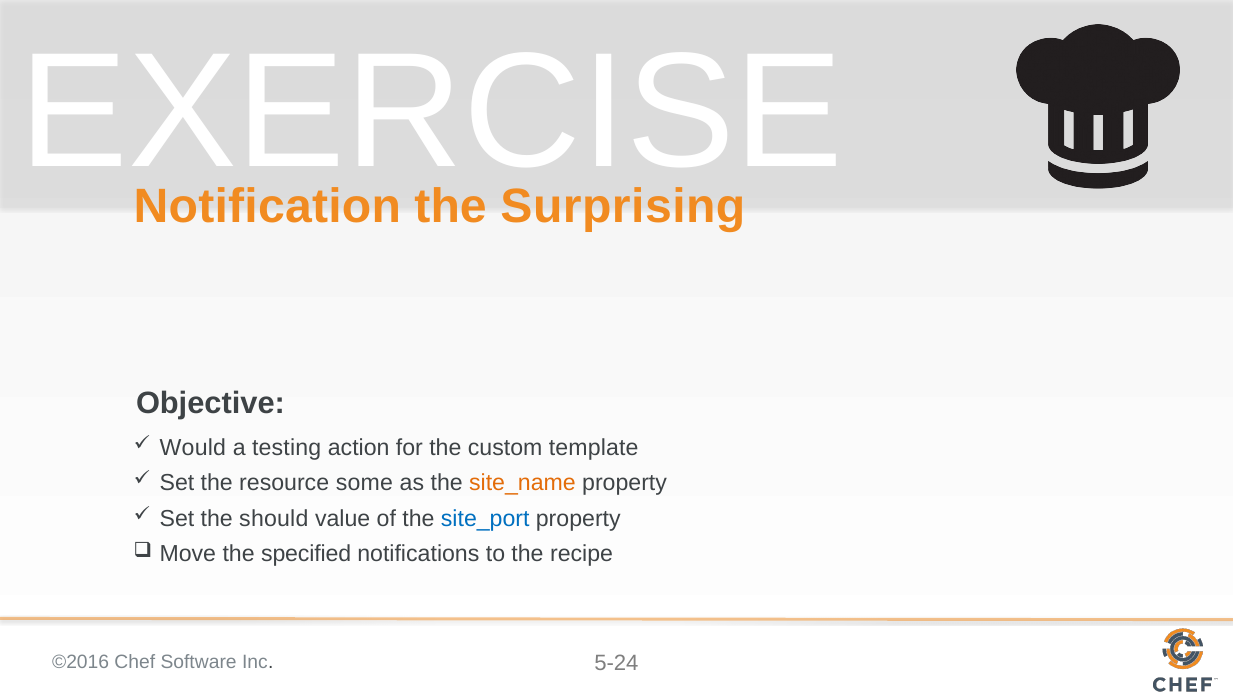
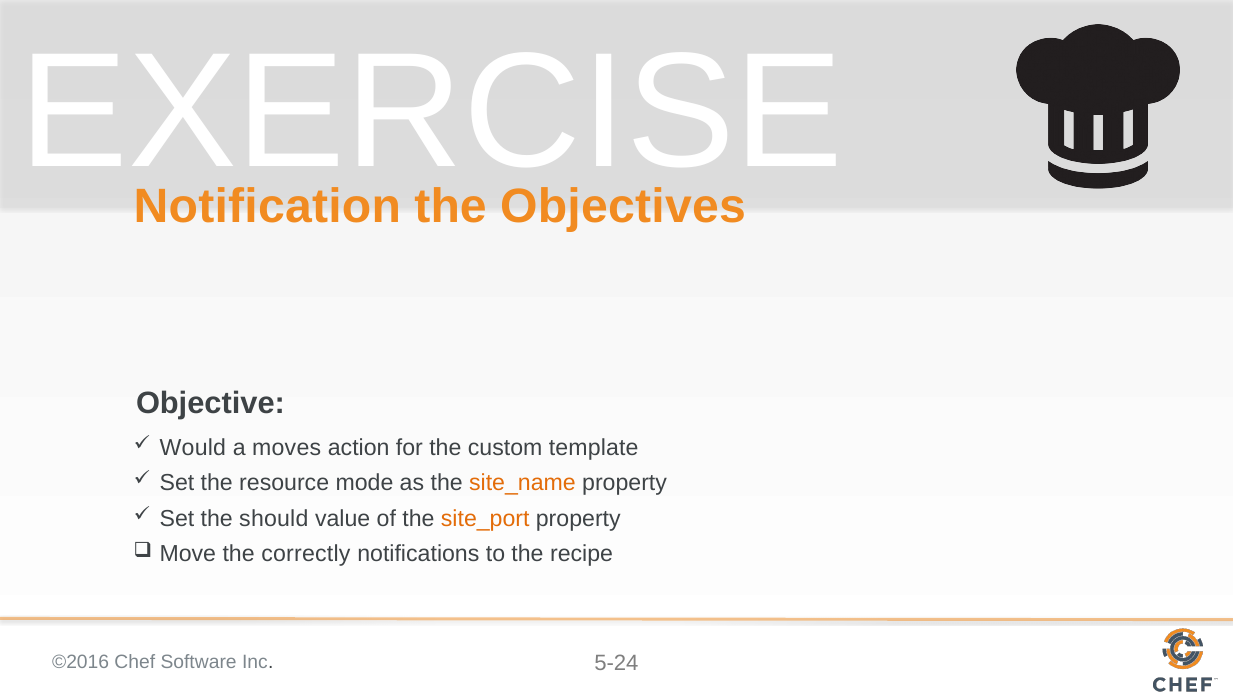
Surprising: Surprising -> Objectives
testing: testing -> moves
some: some -> mode
site_port colour: blue -> orange
specified: specified -> correctly
